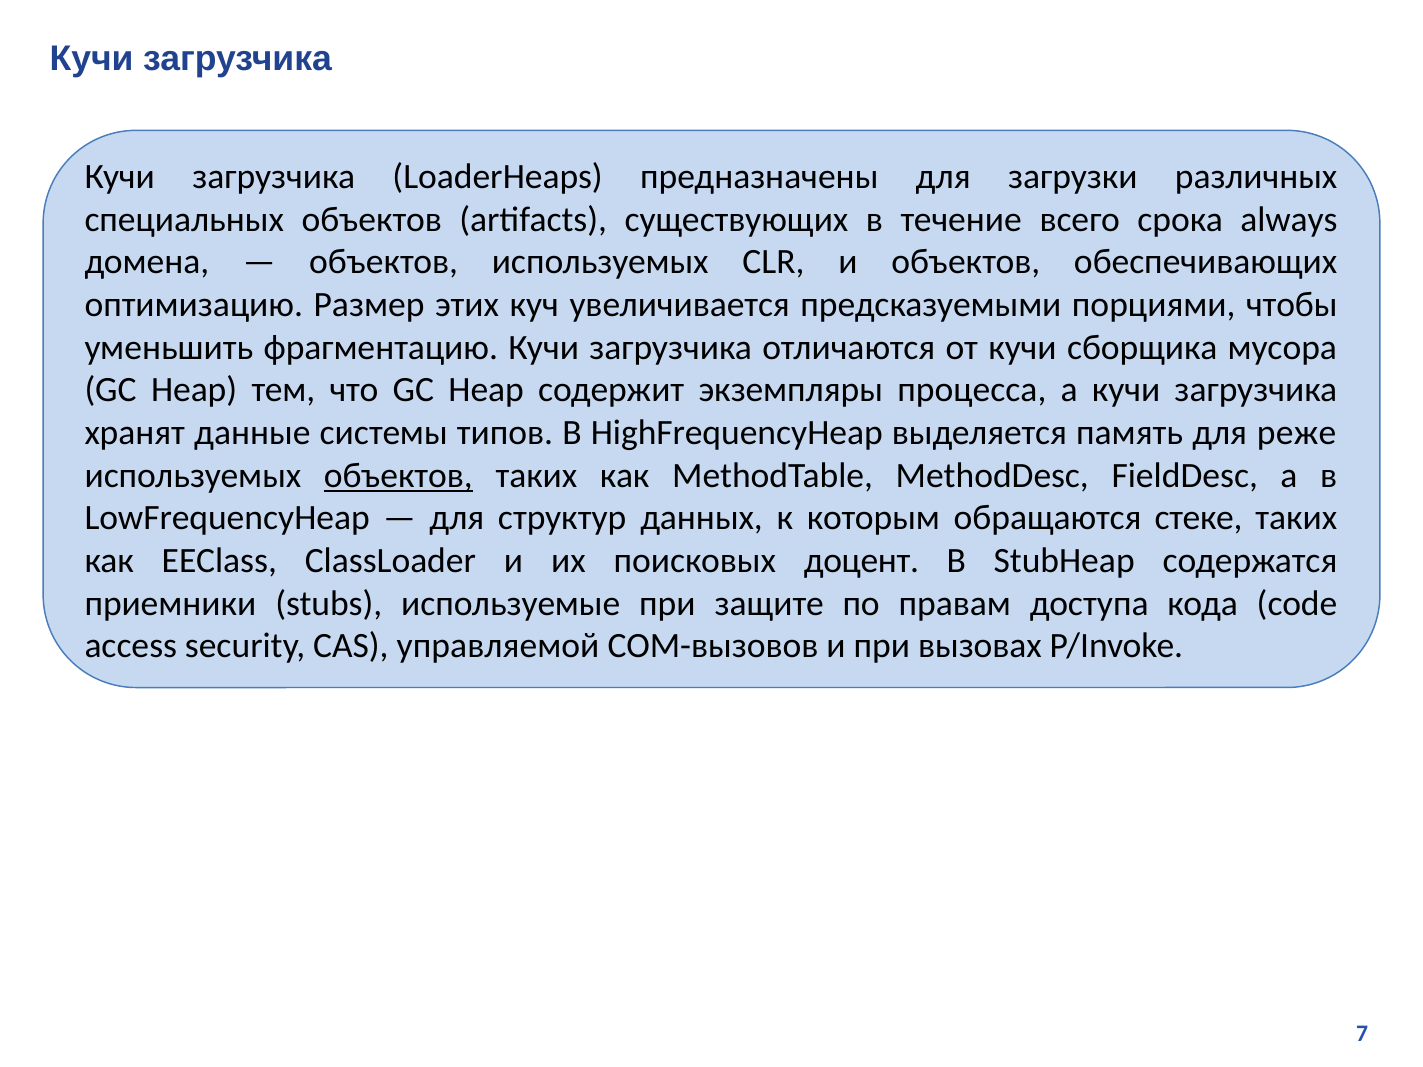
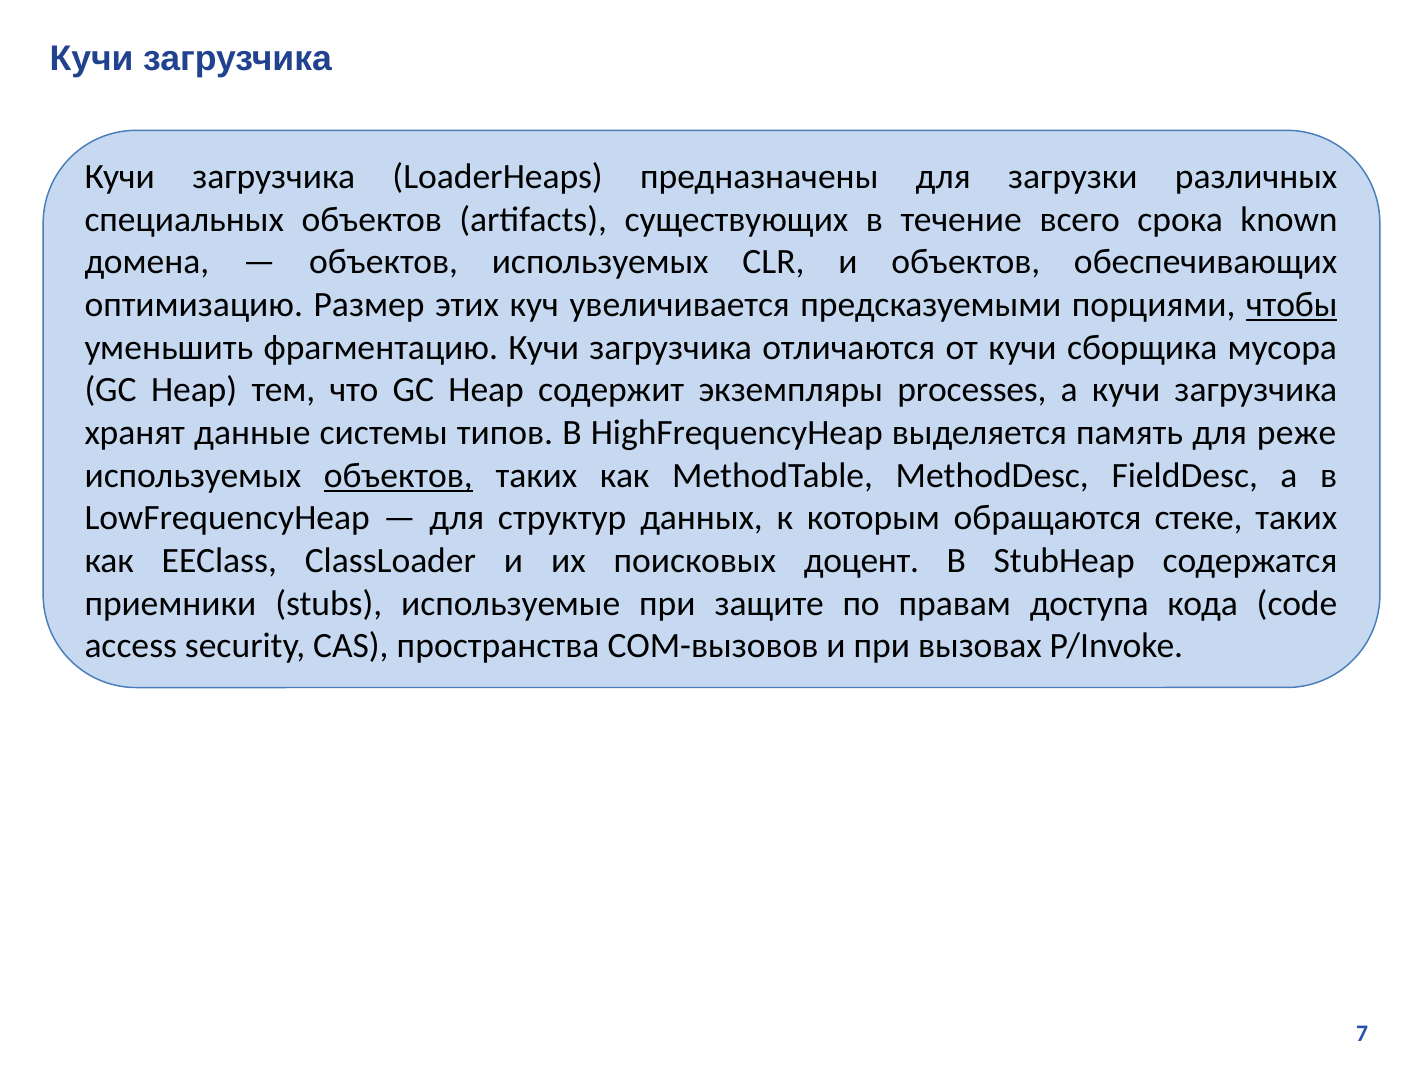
always: always -> known
чтобы underline: none -> present
процесса: процесса -> processes
управляемой: управляемой -> пространства
